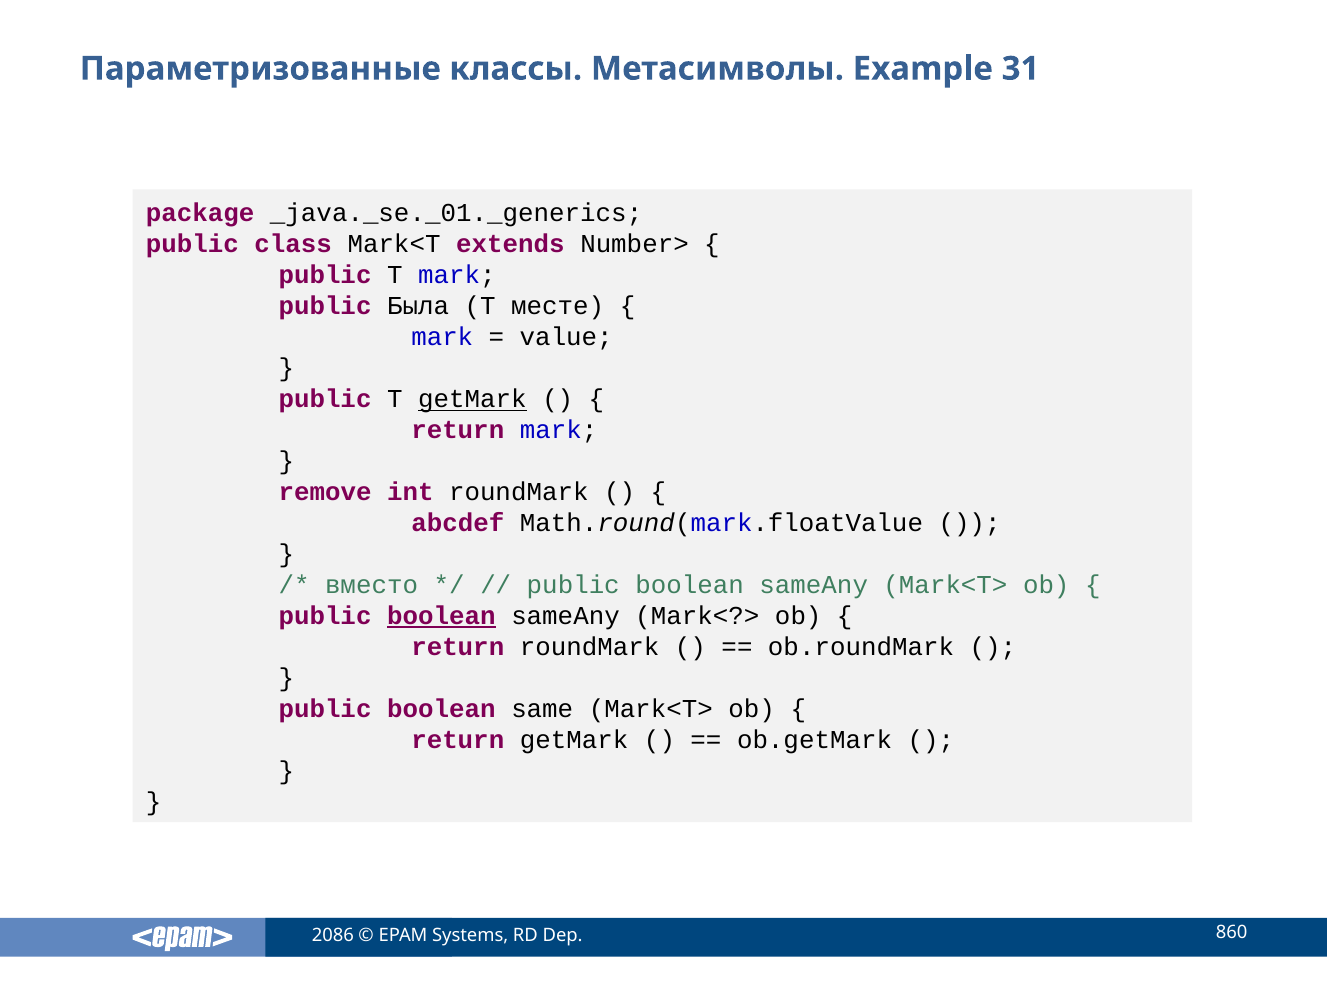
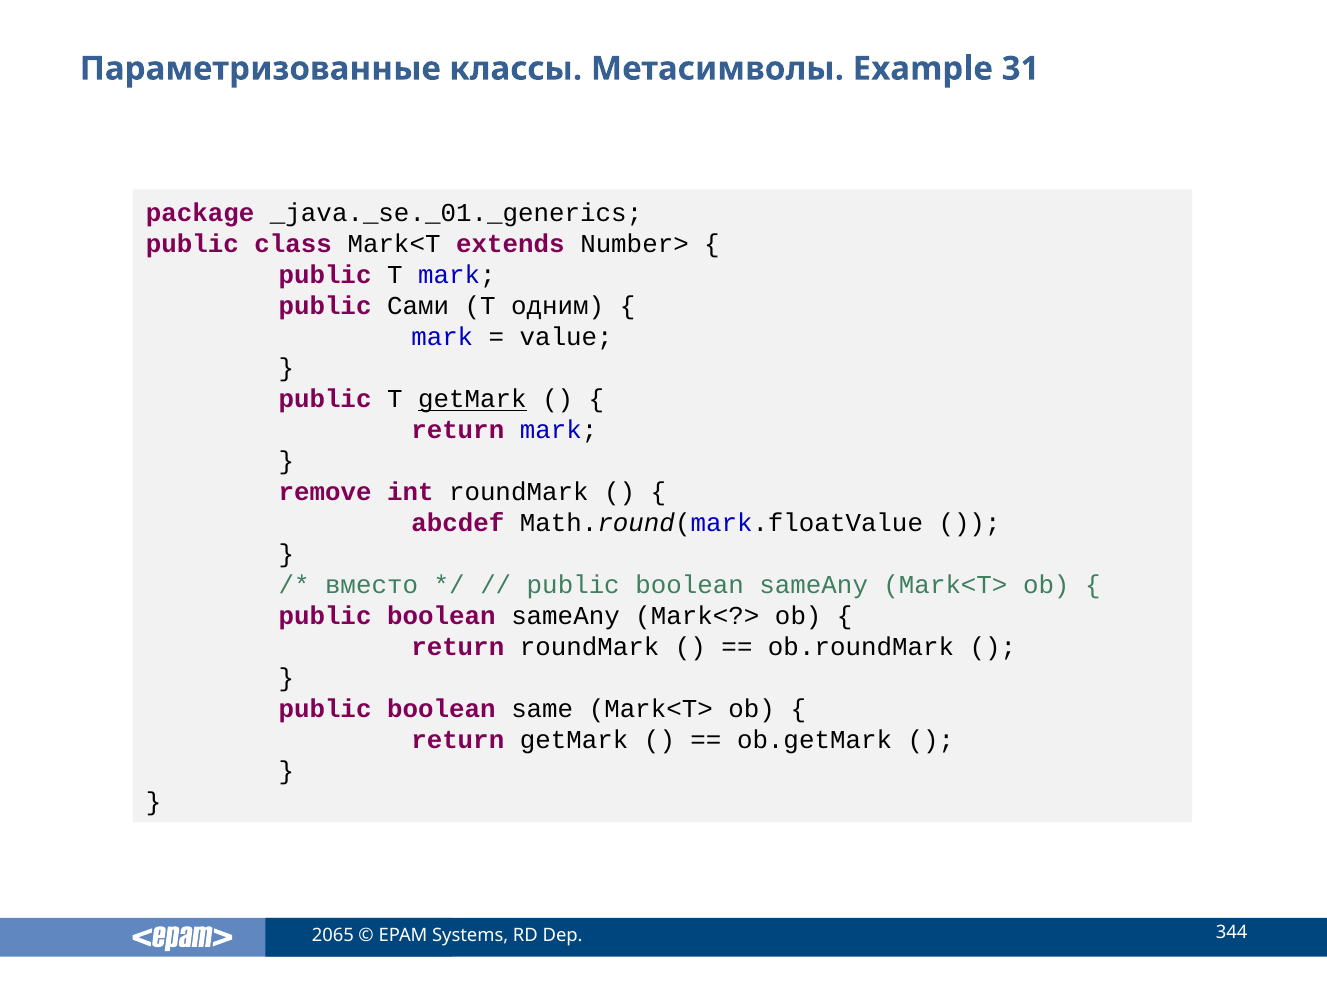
Была: Была -> Сами
месте: месте -> одним
boolean at (441, 616) underline: present -> none
2086: 2086 -> 2065
860: 860 -> 344
